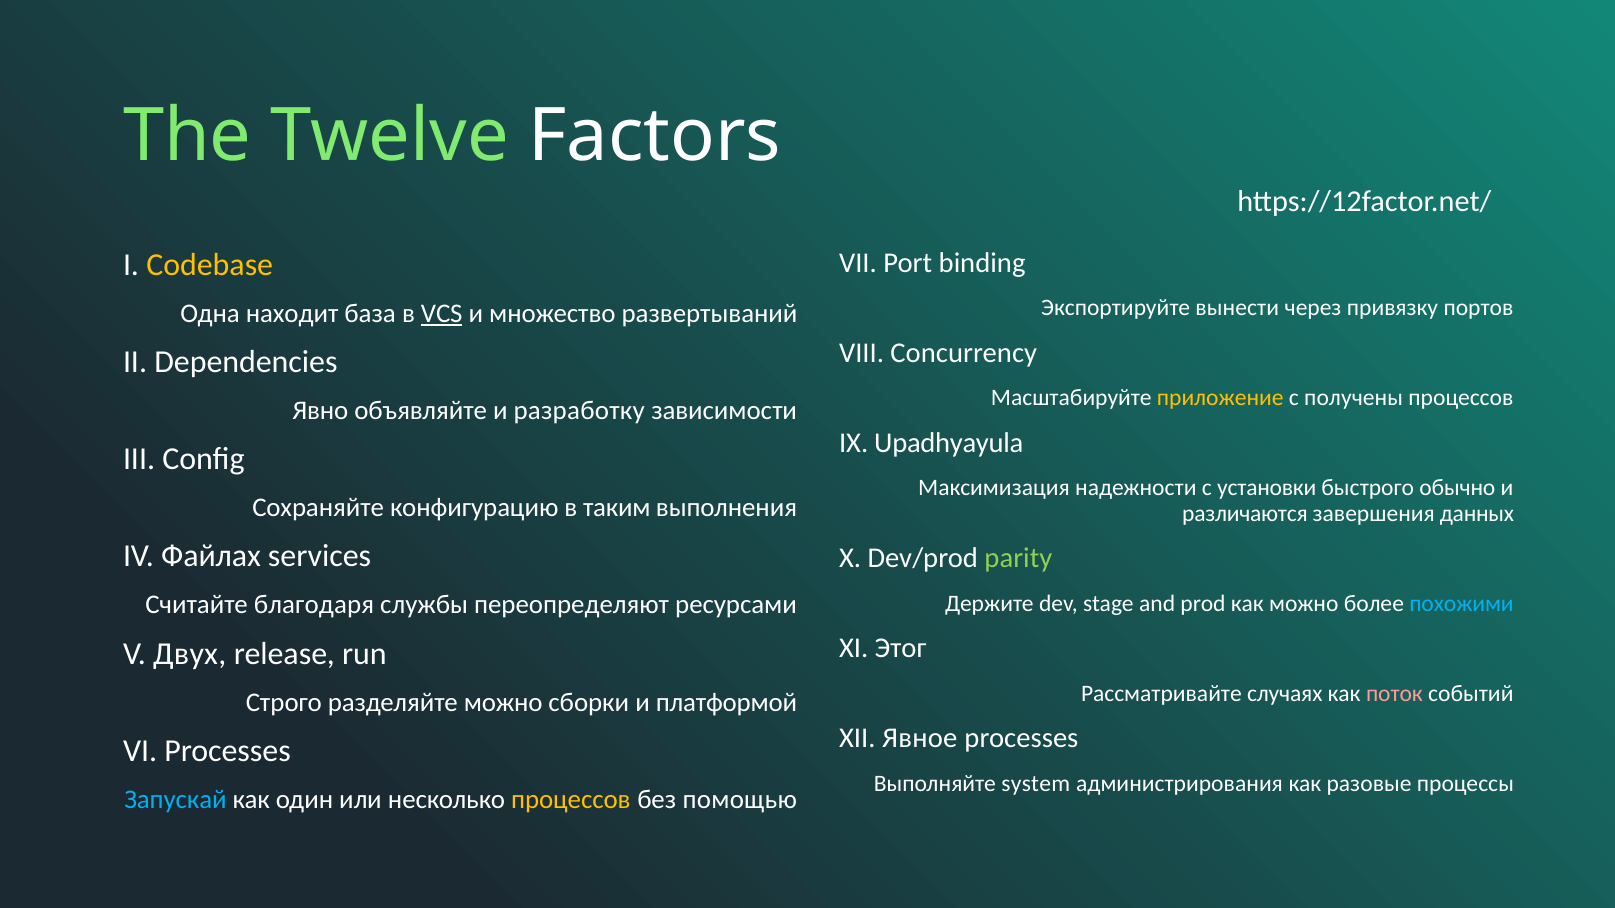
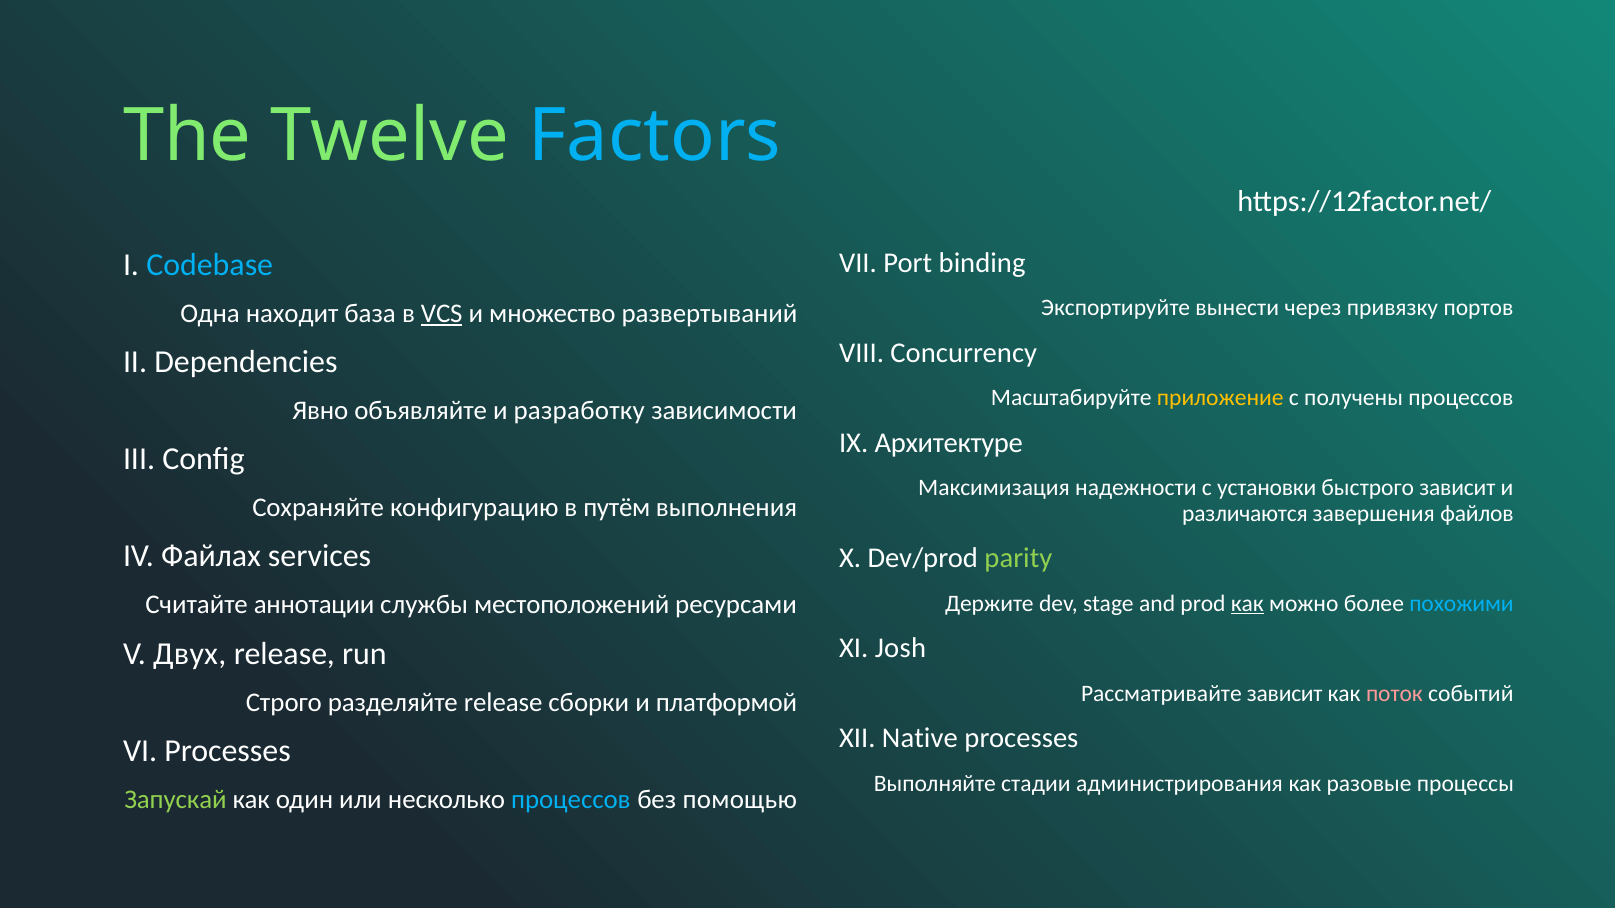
Factors colour: white -> light blue
Codebase colour: yellow -> light blue
Upadhyayula: Upadhyayula -> Архитектуре
быстрого обычно: обычно -> зависит
таким: таким -> путём
данных: данных -> файлов
как at (1247, 604) underline: none -> present
благодаря: благодаря -> аннотации
переопределяют: переопределяют -> местоположений
Этог: Этог -> Josh
Рассматривайте случаях: случаях -> зависит
разделяйте можно: можно -> release
Явное: Явное -> Native
system: system -> стадии
Запускай colour: light blue -> light green
процессов at (571, 800) colour: yellow -> light blue
